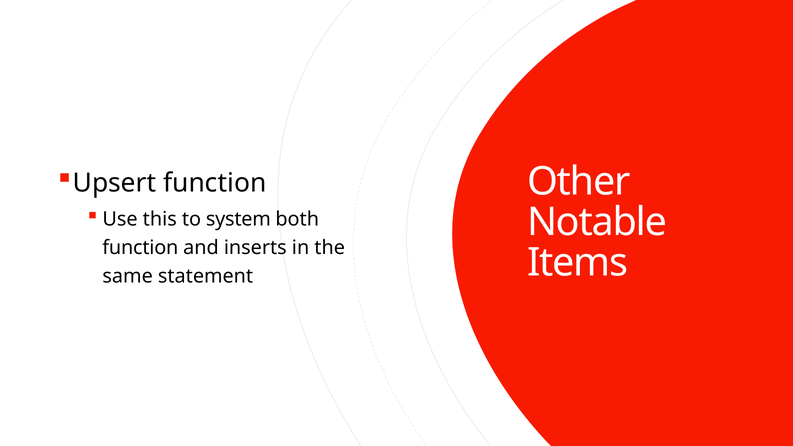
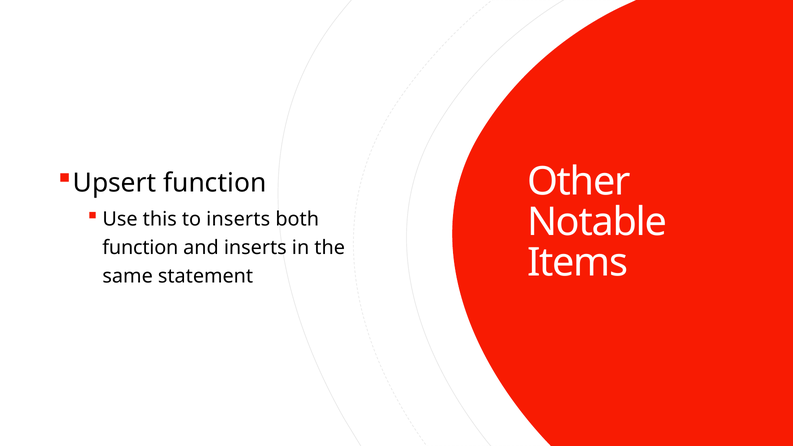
to system: system -> inserts
